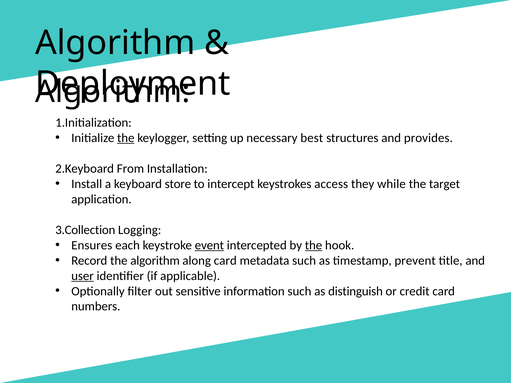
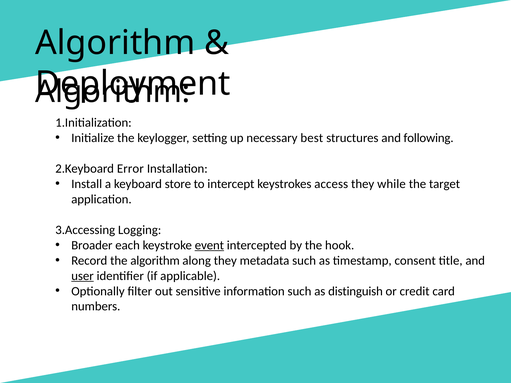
the at (126, 138) underline: present -> none
provides: provides -> following
From: From -> Error
3.Collection: 3.Collection -> 3.Accessing
Ensures: Ensures -> Broader
the at (314, 245) underline: present -> none
along card: card -> they
prevent: prevent -> consent
